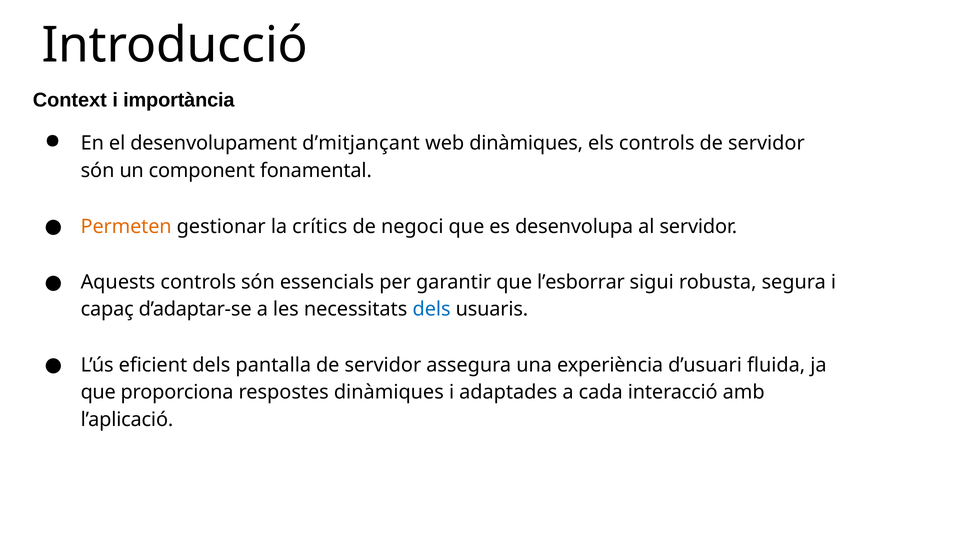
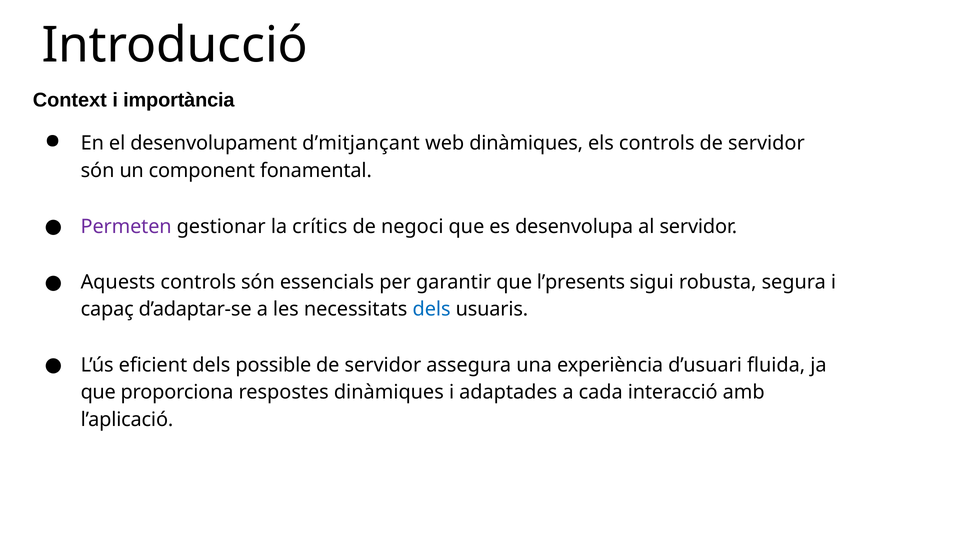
Permeten colour: orange -> purple
l’esborrar: l’esborrar -> l’presents
pantalla: pantalla -> possible
